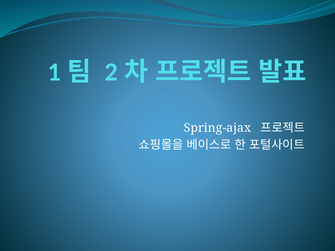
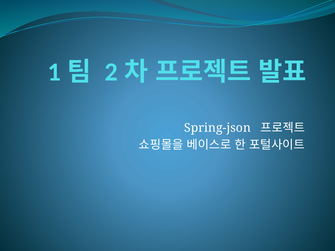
Spring-ajax: Spring-ajax -> Spring-json
